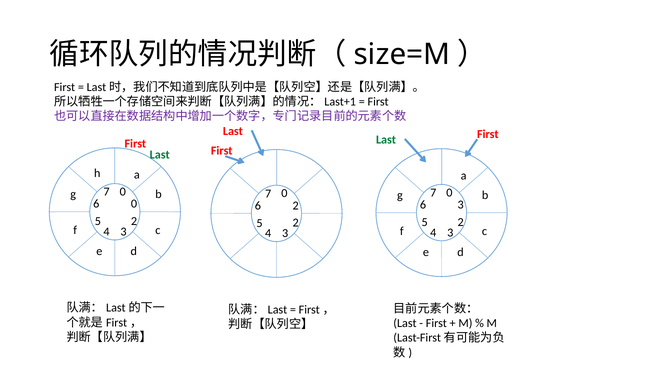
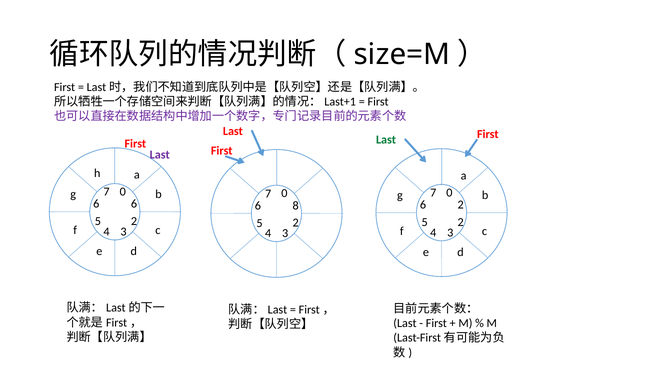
Last at (160, 154) colour: green -> purple
6 0: 0 -> 6
6 3: 3 -> 2
6 2: 2 -> 8
